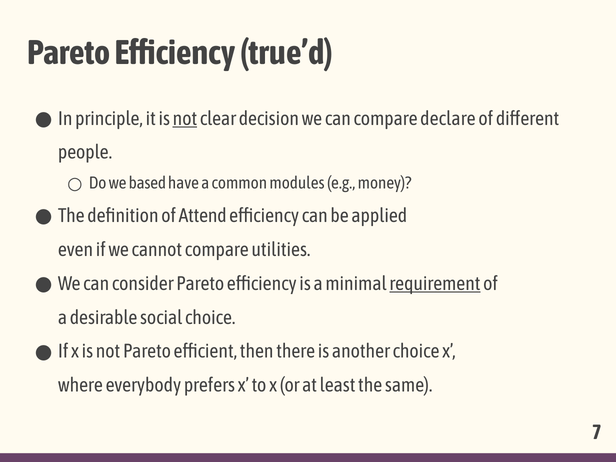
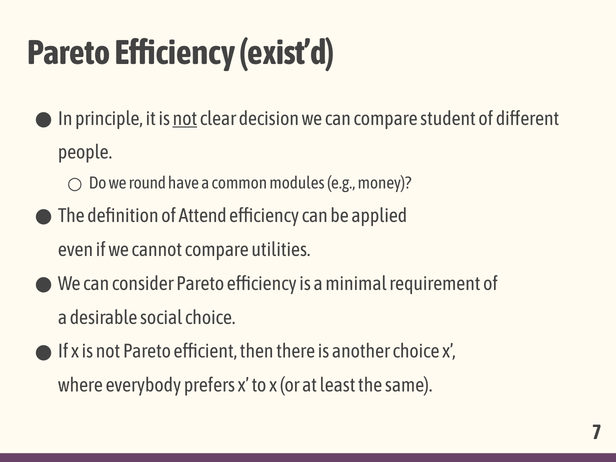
true’d: true’d -> exist’d
declare: declare -> student
based: based -> round
requirement underline: present -> none
